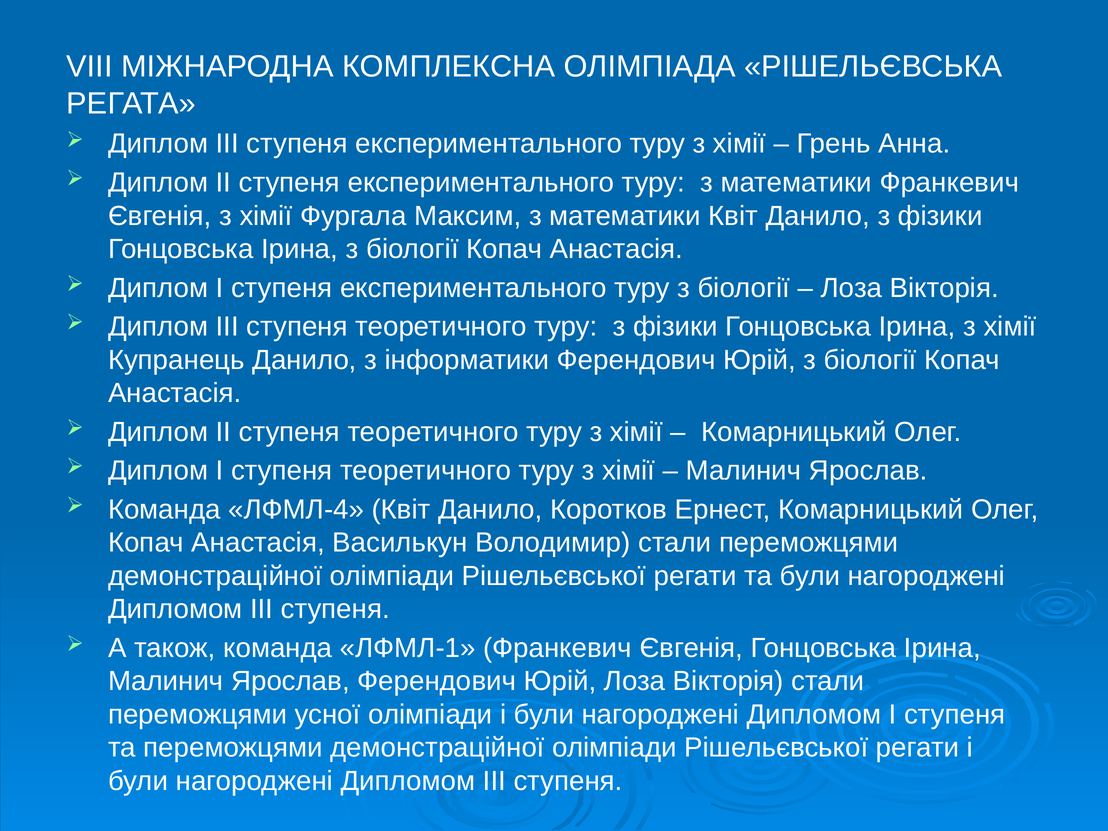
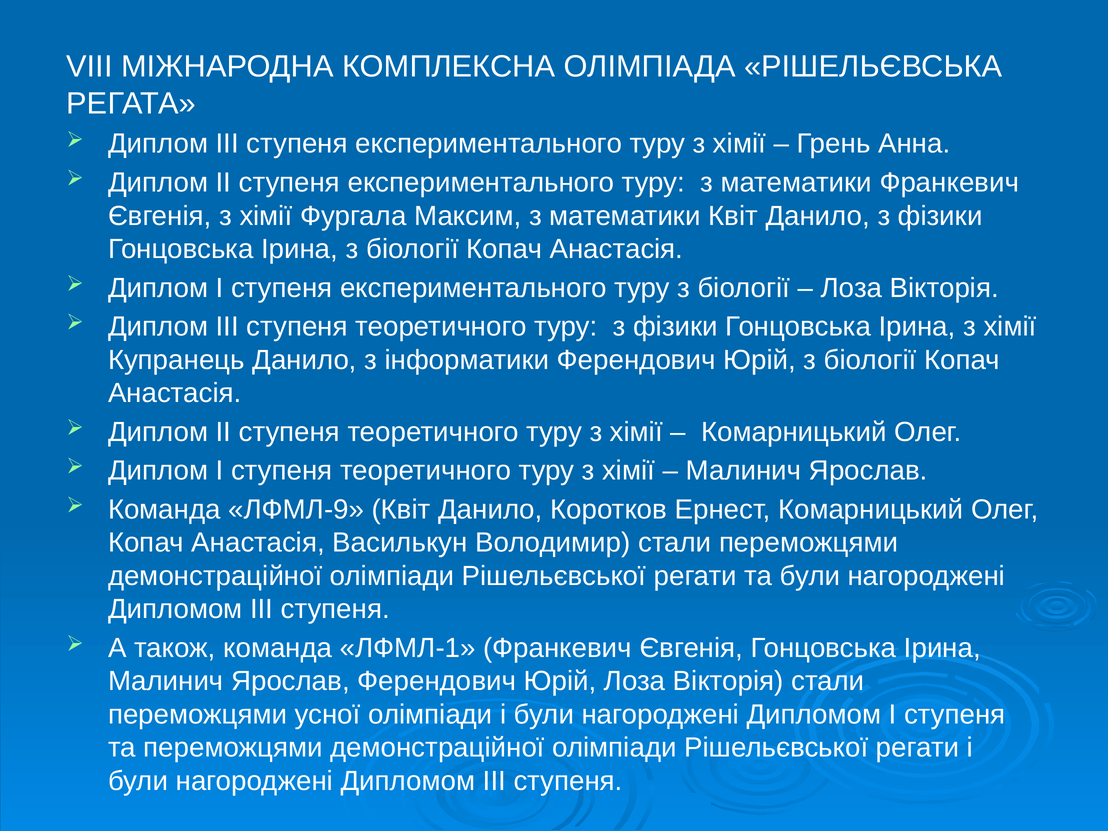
ЛФМЛ-4: ЛФМЛ-4 -> ЛФМЛ-9
